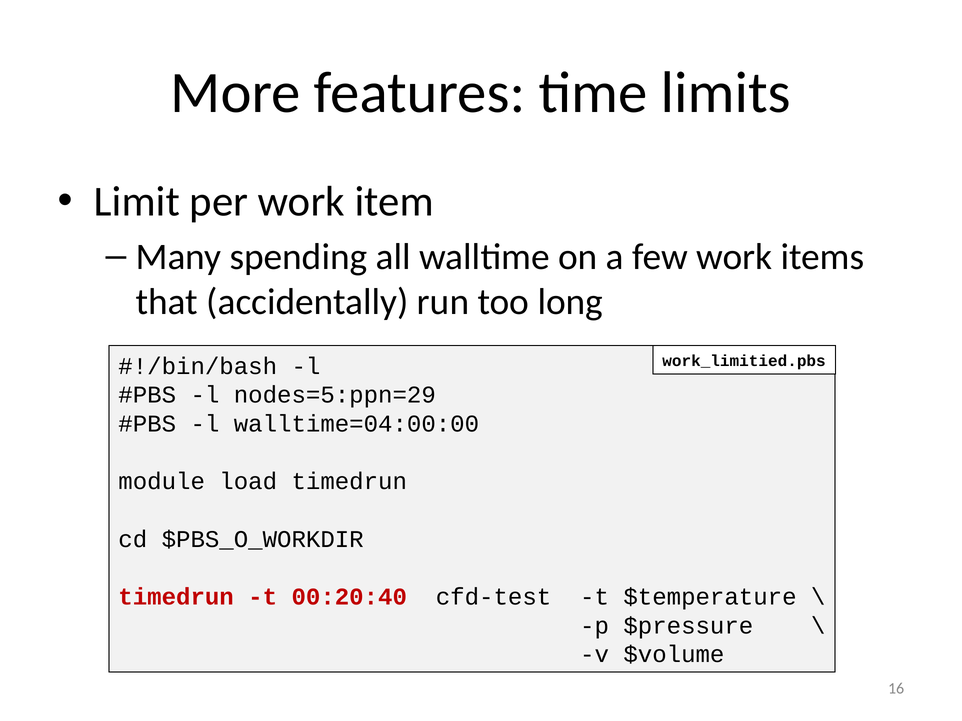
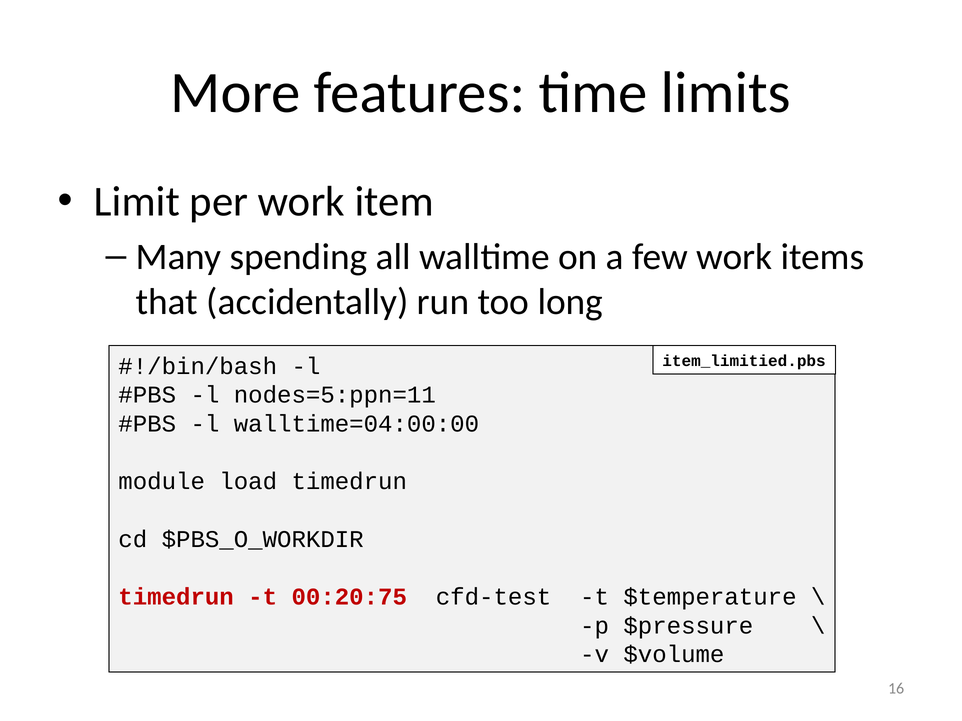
work_limitied.pbs: work_limitied.pbs -> item_limitied.pbs
nodes=5:ppn=29: nodes=5:ppn=29 -> nodes=5:ppn=11
00:20:40: 00:20:40 -> 00:20:75
